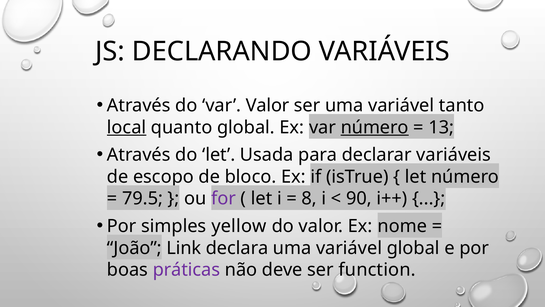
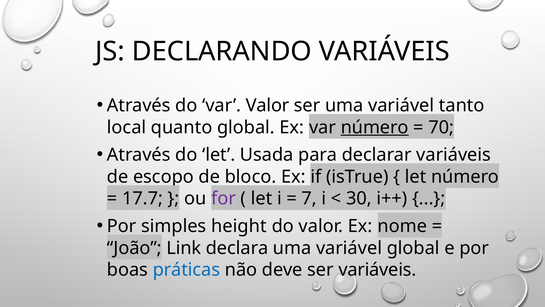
local underline: present -> none
13: 13 -> 70
79.5: 79.5 -> 17.7
8: 8 -> 7
90: 90 -> 30
yellow: yellow -> height
práticas colour: purple -> blue
ser function: function -> variáveis
